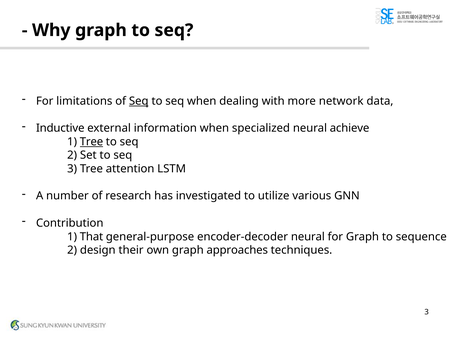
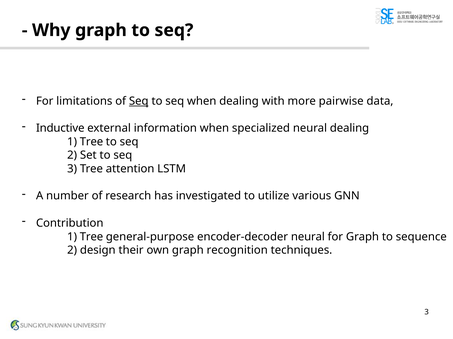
network: network -> pairwise
neural achieve: achieve -> dealing
Tree at (91, 142) underline: present -> none
That at (91, 237): That -> Tree
approaches: approaches -> recognition
